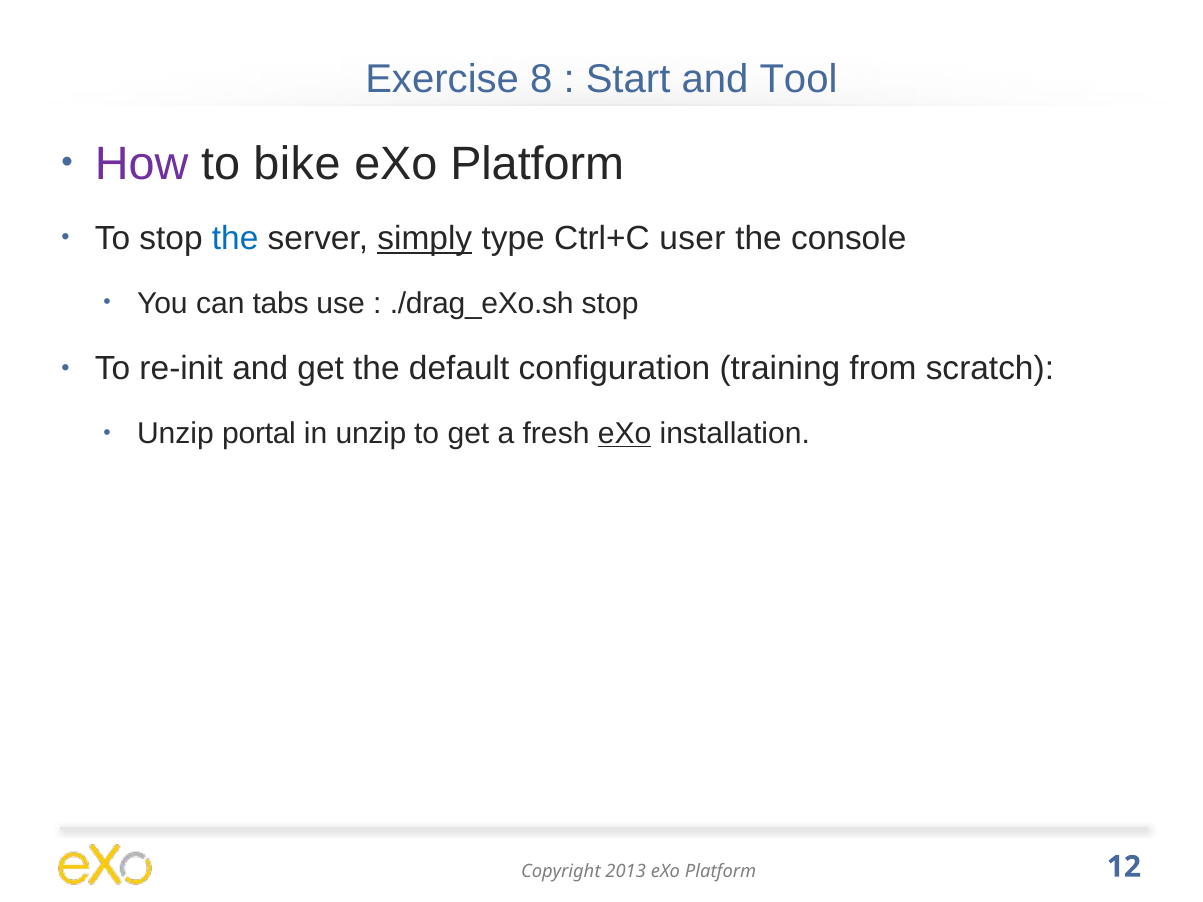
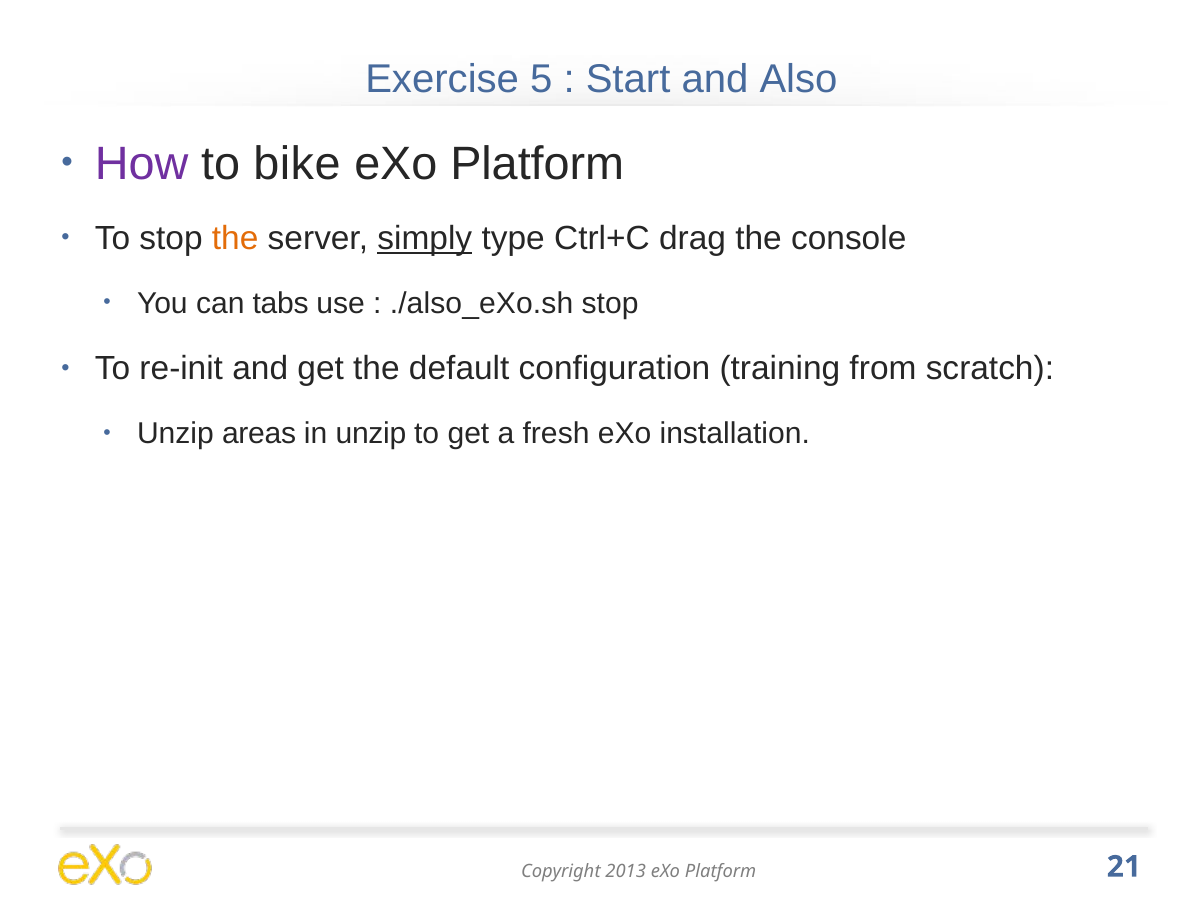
8: 8 -> 5
Tool: Tool -> Also
the at (235, 238) colour: blue -> orange
user: user -> drag
./drag_eXo.sh: ./drag_eXo.sh -> ./also_eXo.sh
portal: portal -> areas
eXo at (625, 434) underline: present -> none
12: 12 -> 21
